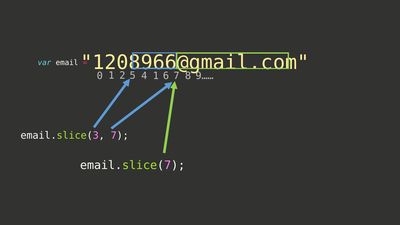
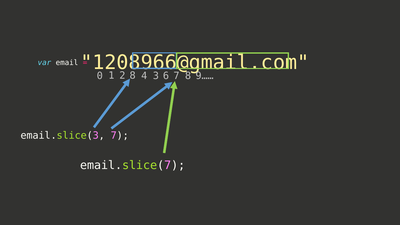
5 at (133, 75): 5 -> 8
4 1: 1 -> 3
